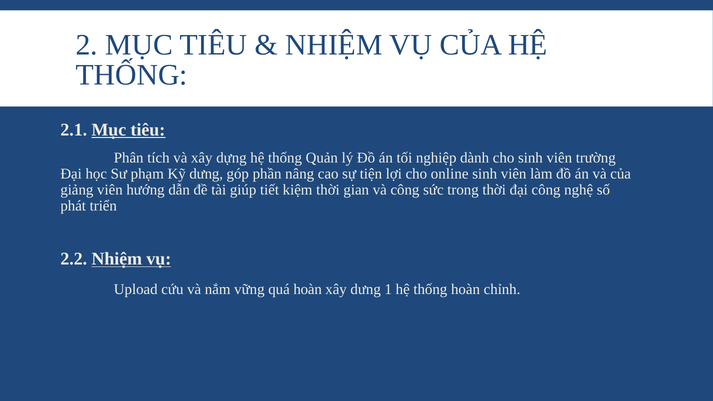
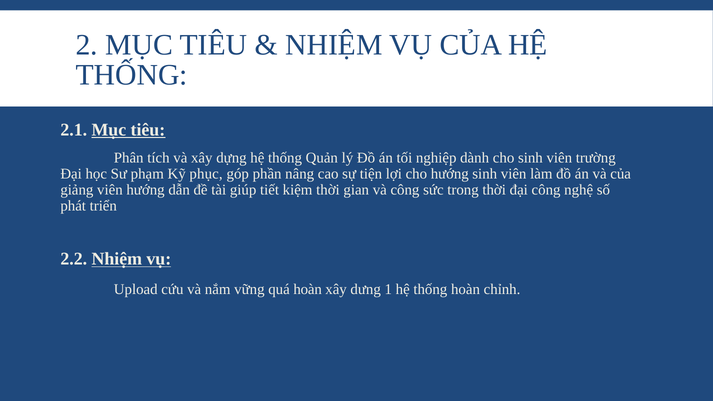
Kỹ dưng: dưng -> phục
cho online: online -> hướng
